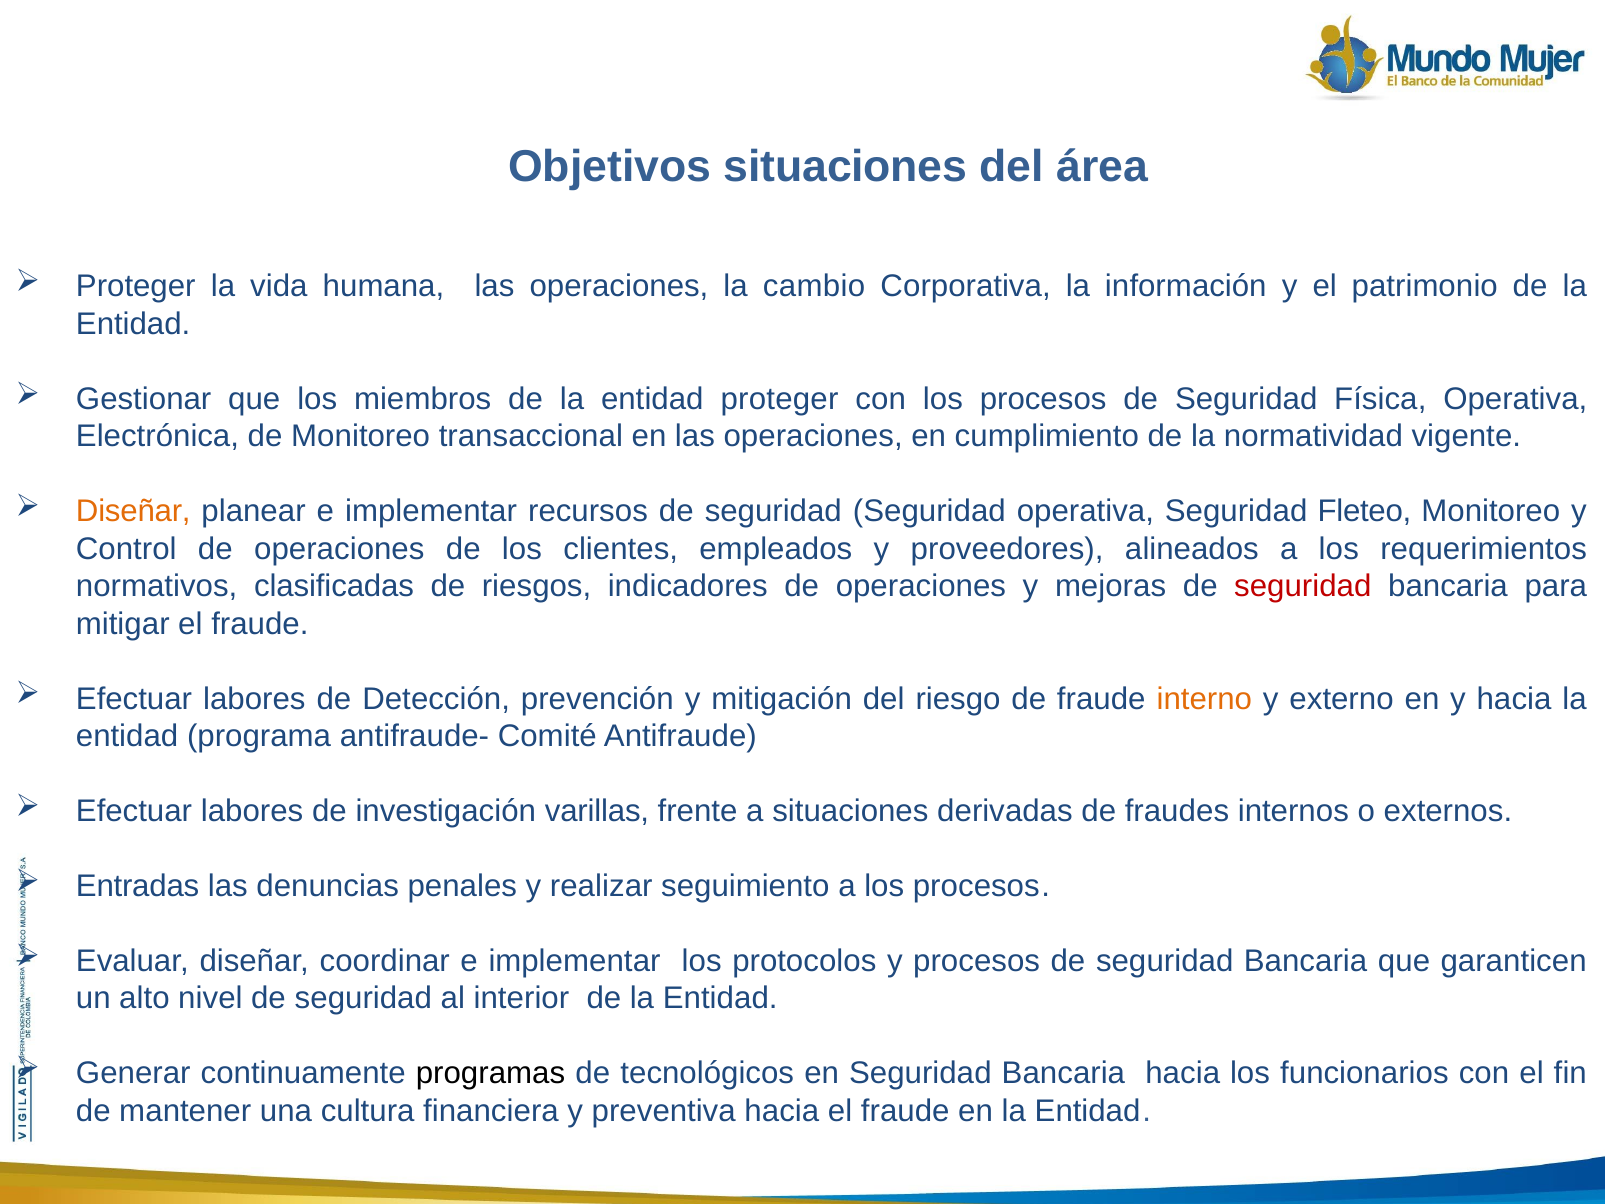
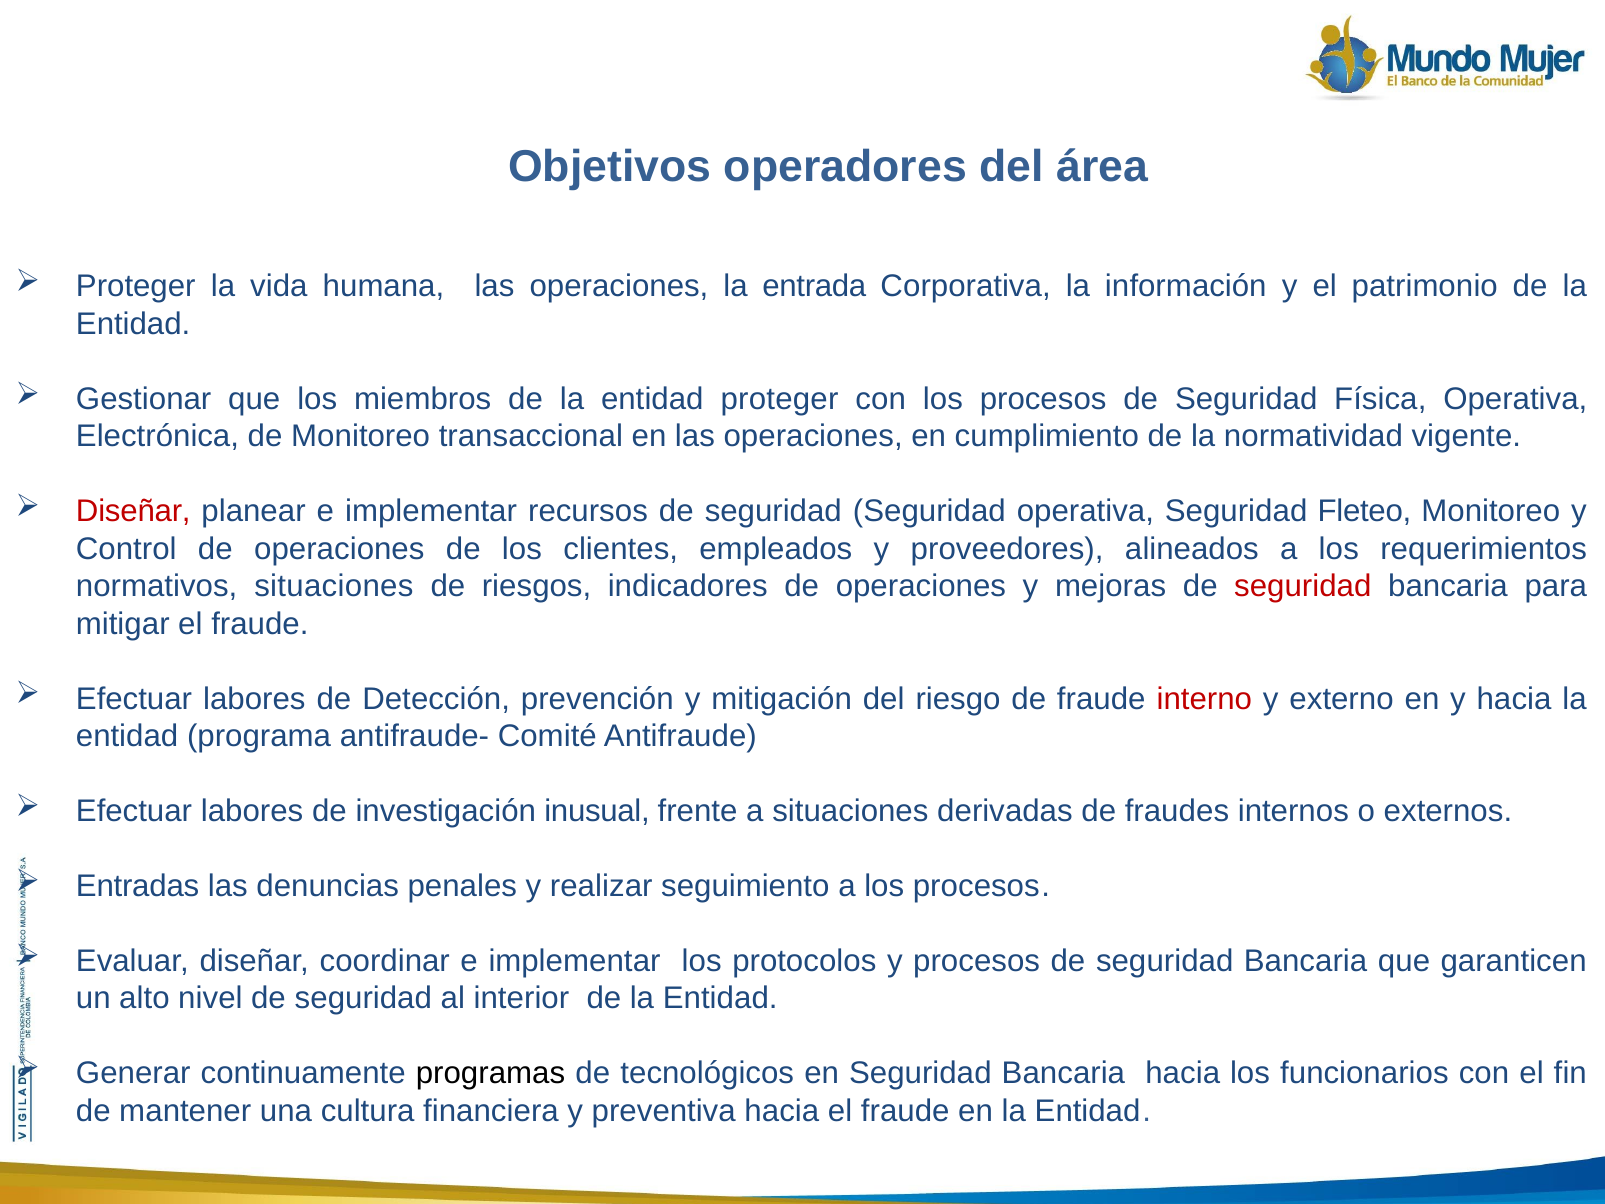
Objetivos situaciones: situaciones -> operadores
cambio: cambio -> entrada
Diseñar at (133, 511) colour: orange -> red
normativos clasificadas: clasificadas -> situaciones
interno colour: orange -> red
varillas: varillas -> inusual
